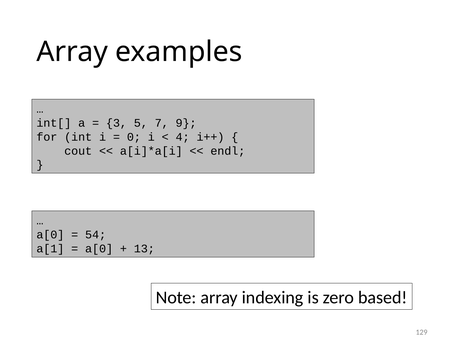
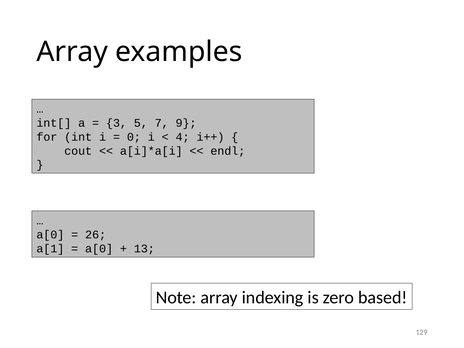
54: 54 -> 26
